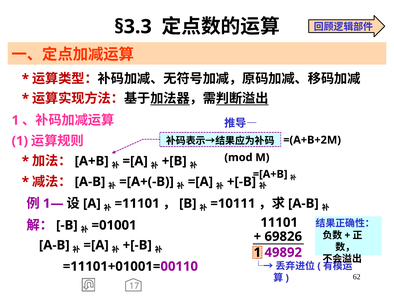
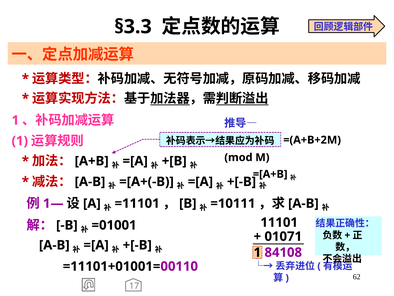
69826: 69826 -> 01071
49892: 49892 -> 84108
